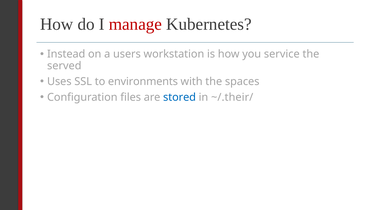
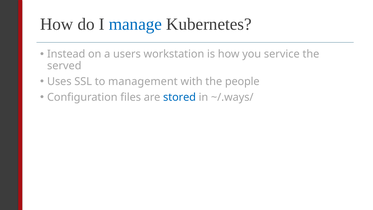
manage colour: red -> blue
environments: environments -> management
spaces: spaces -> people
~/.their/: ~/.their/ -> ~/.ways/
